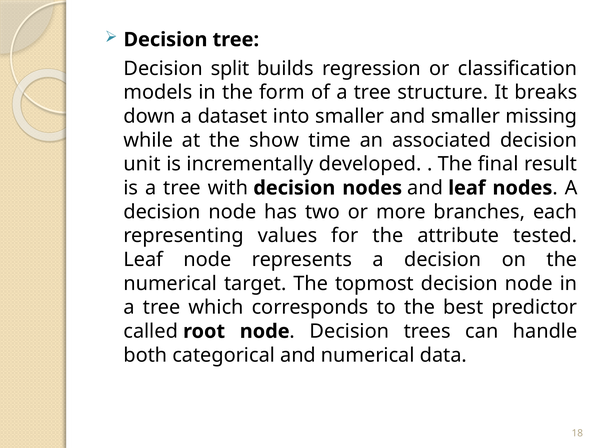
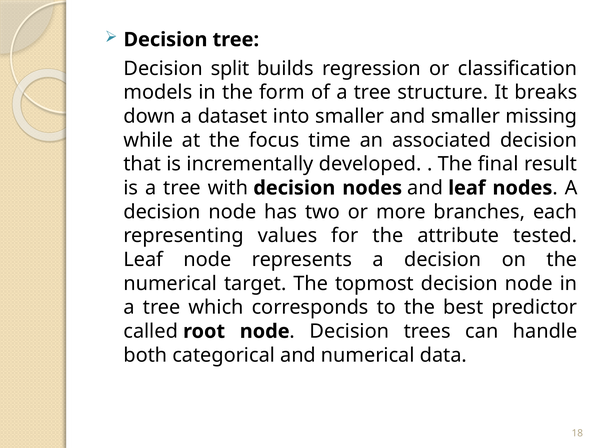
show: show -> focus
unit: unit -> that
